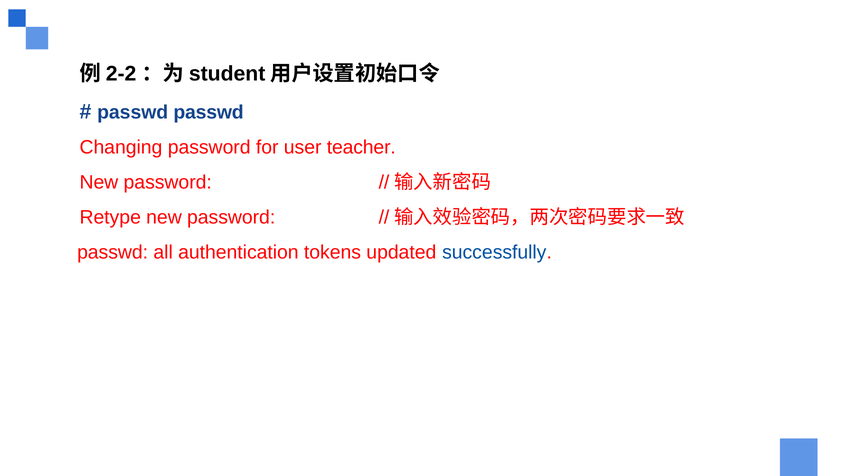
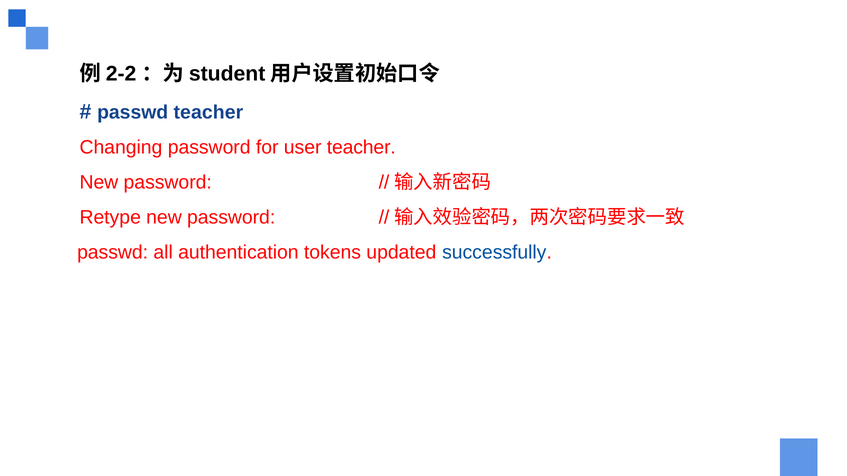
passwd passwd: passwd -> teacher
